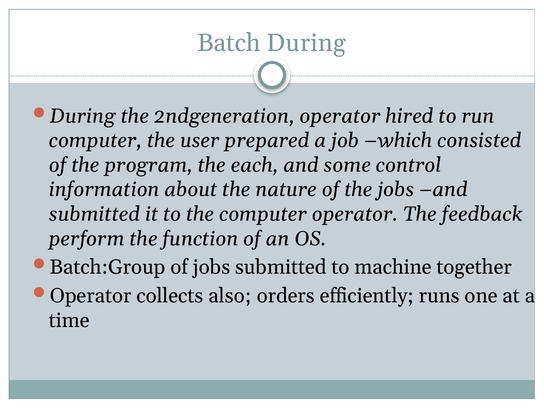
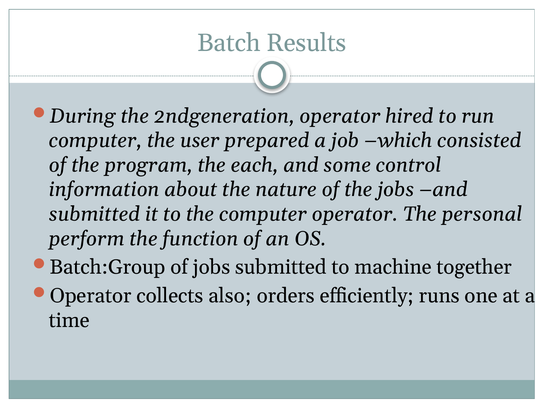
Batch During: During -> Results
feedback: feedback -> personal
